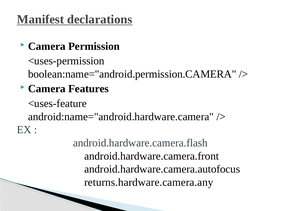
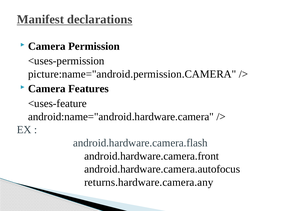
boolean:name="android.permission.CAMERA: boolean:name="android.permission.CAMERA -> picture:name="android.permission.CAMERA
